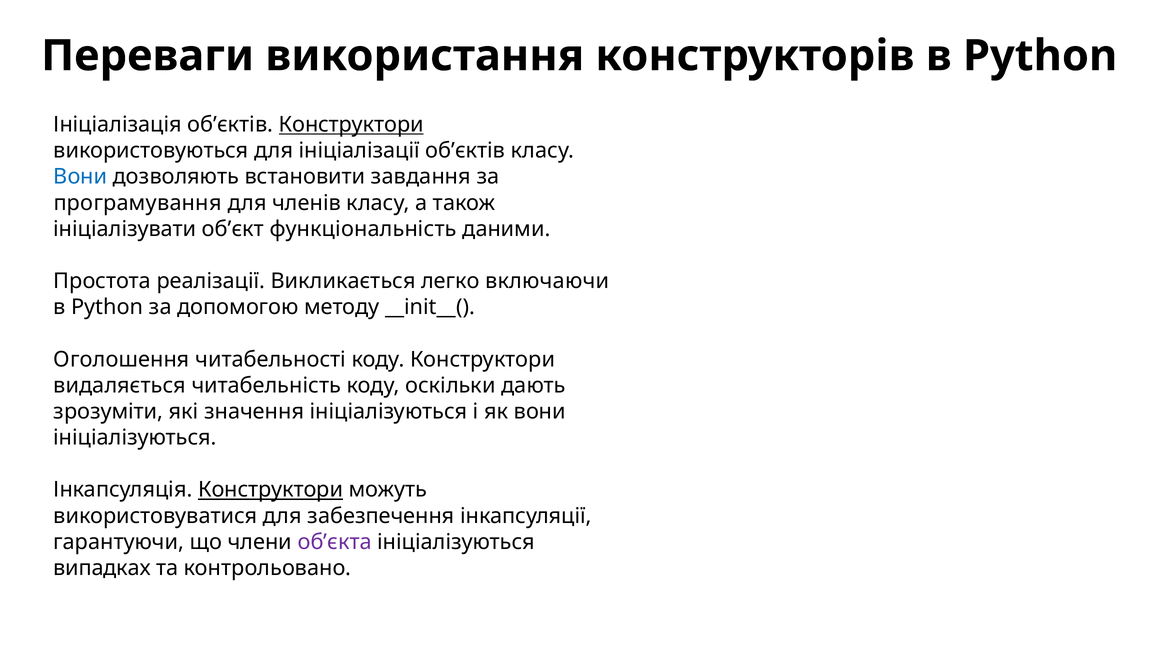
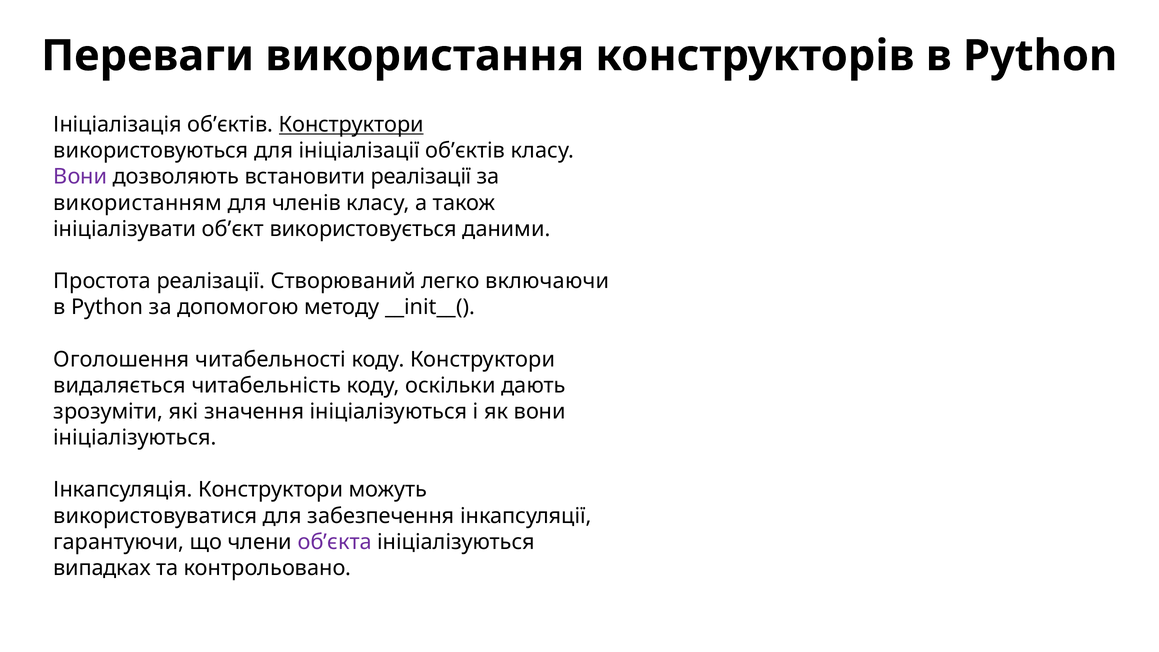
Вони at (80, 177) colour: blue -> purple
встановити завдання: завдання -> реалізації
програмування: програмування -> використанням
функціональність: функціональність -> використовується
Викликається: Викликається -> Створюваний
Конструктори at (271, 490) underline: present -> none
